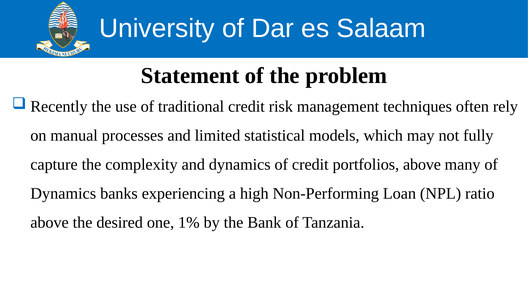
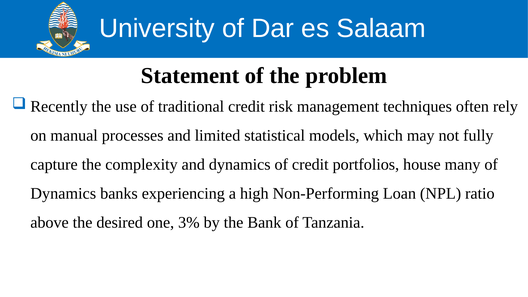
portfolios above: above -> house
1%: 1% -> 3%
